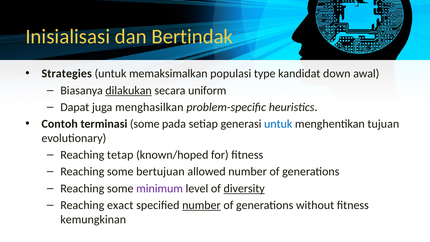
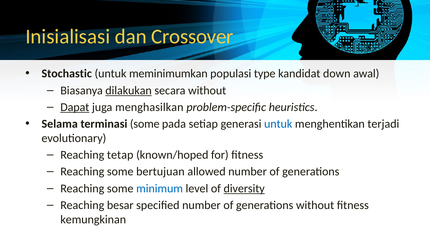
Bertindak: Bertindak -> Crossover
Strategies: Strategies -> Stochastic
memaksimalkan: memaksimalkan -> meminimumkan
secara uniform: uniform -> without
Dapat underline: none -> present
Contoh: Contoh -> Selama
tujuan: tujuan -> terjadi
minimum colour: purple -> blue
exact: exact -> besar
number at (201, 205) underline: present -> none
